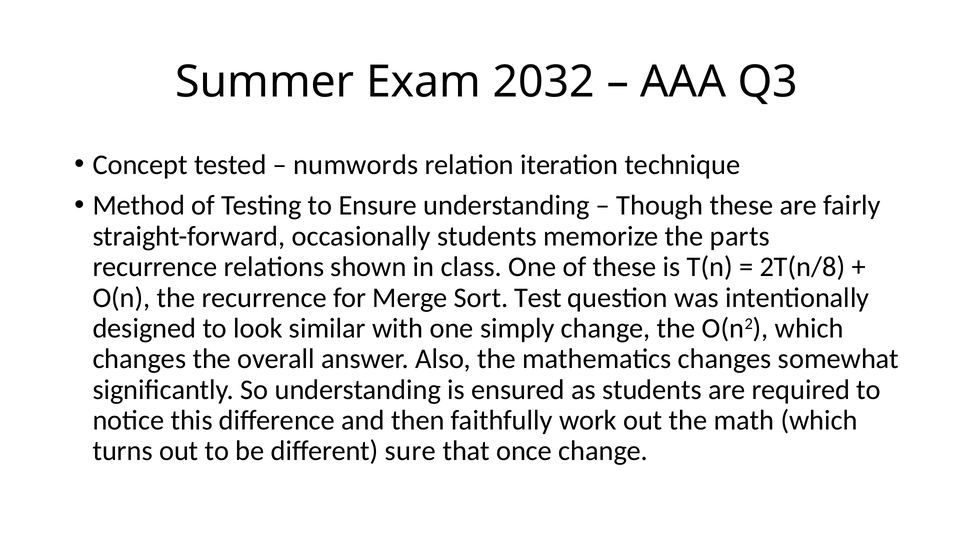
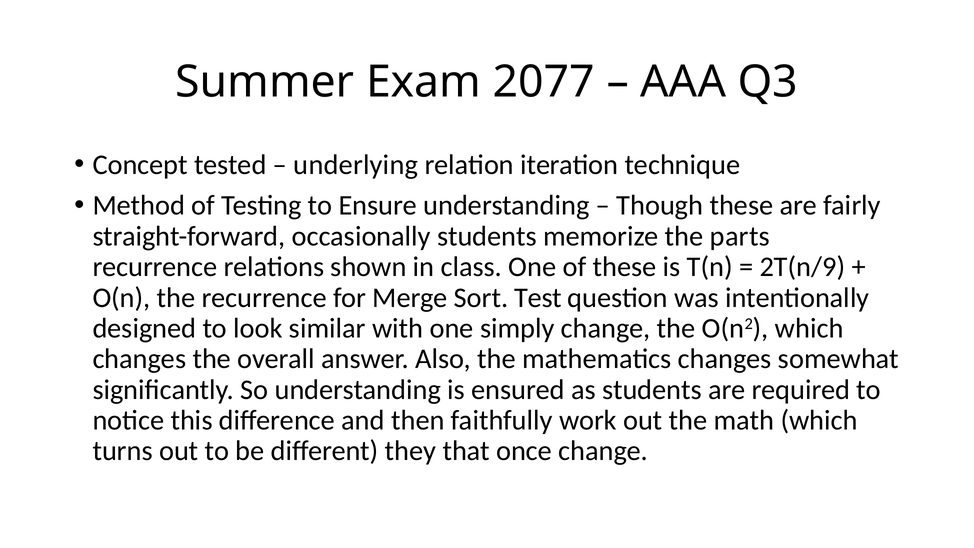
2032: 2032 -> 2077
numwords: numwords -> underlying
2T(n/8: 2T(n/8 -> 2T(n/9
sure: sure -> they
